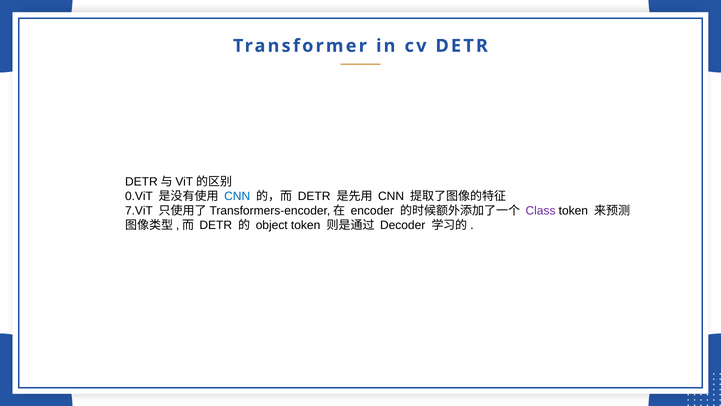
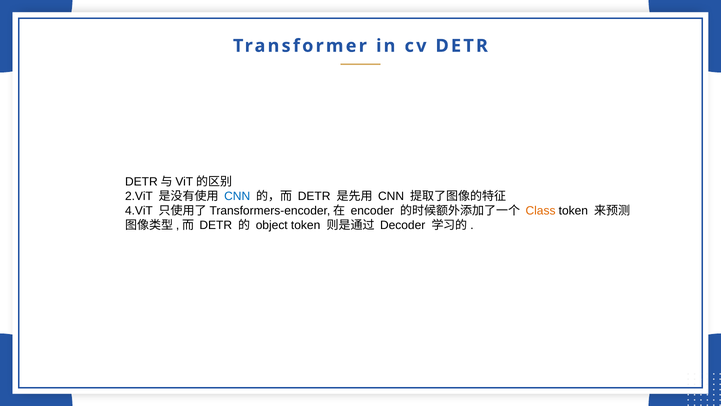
0.ViT: 0.ViT -> 2.ViT
7.ViT: 7.ViT -> 4.ViT
Class colour: purple -> orange
